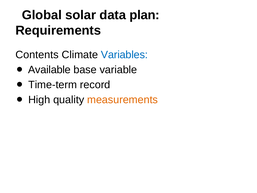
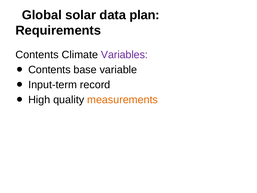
Variables colour: blue -> purple
Available at (49, 70): Available -> Contents
Time-term: Time-term -> Input-term
